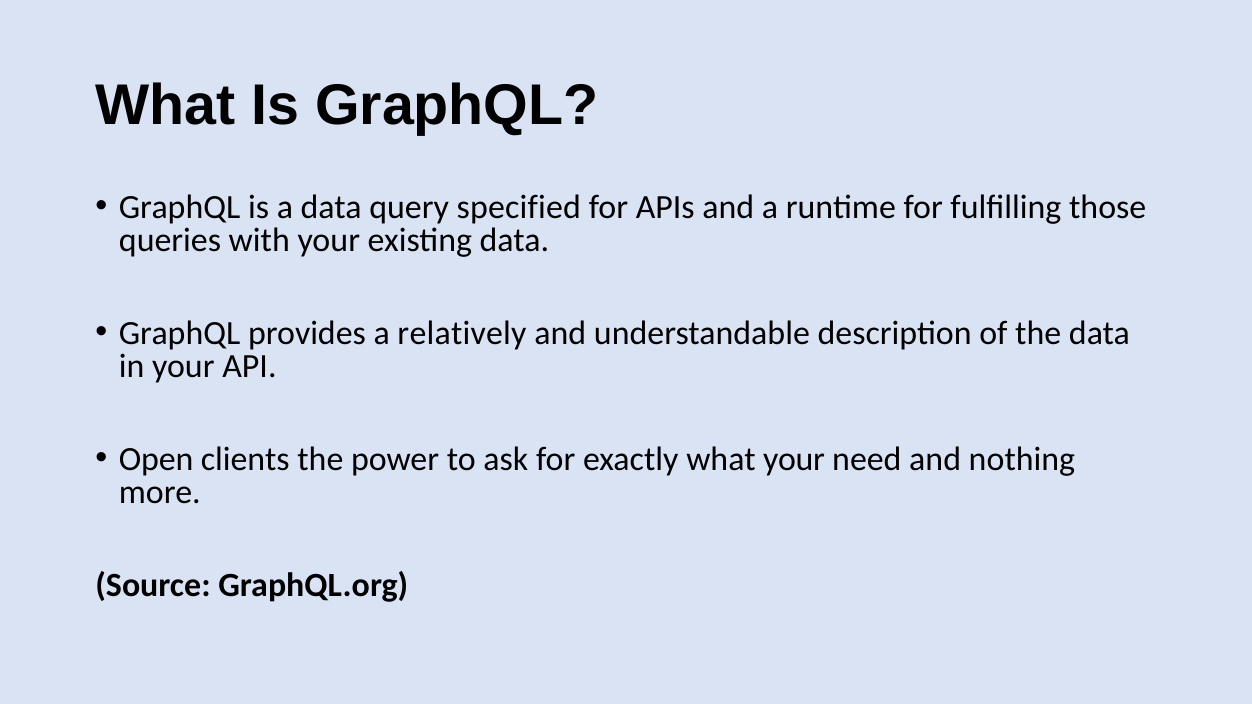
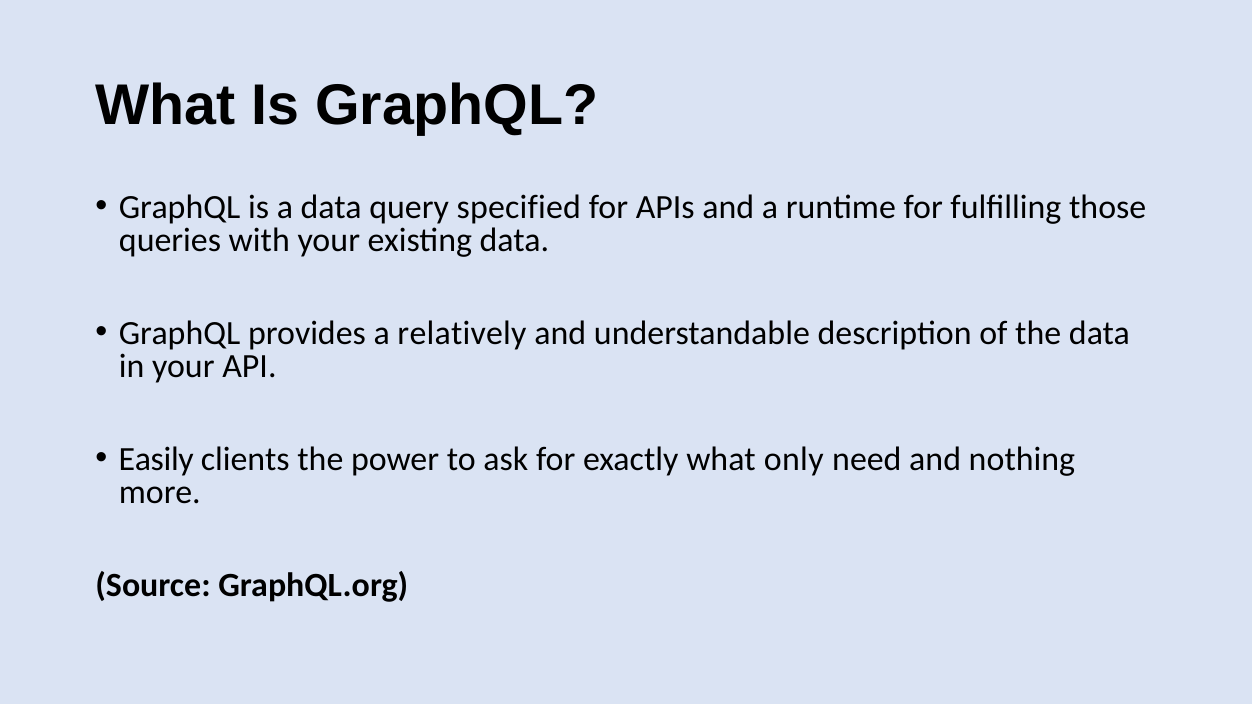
Open: Open -> Easily
what your: your -> only
